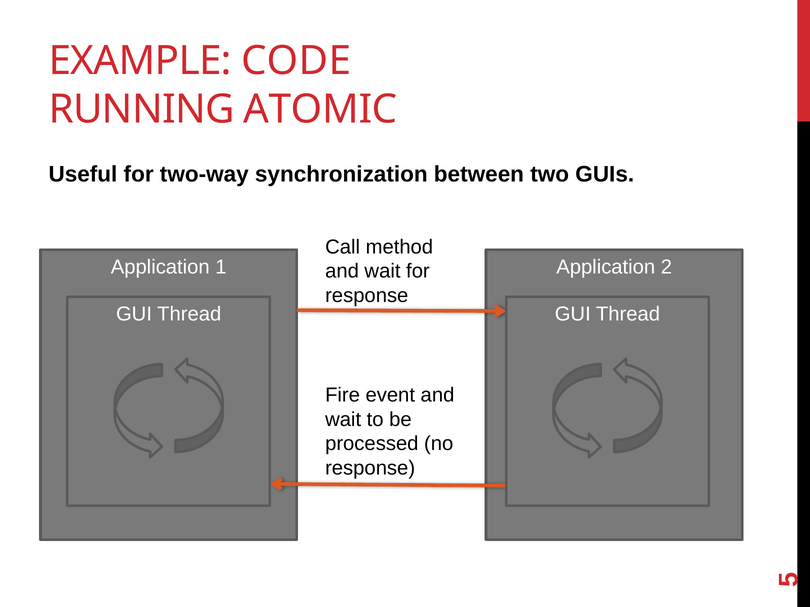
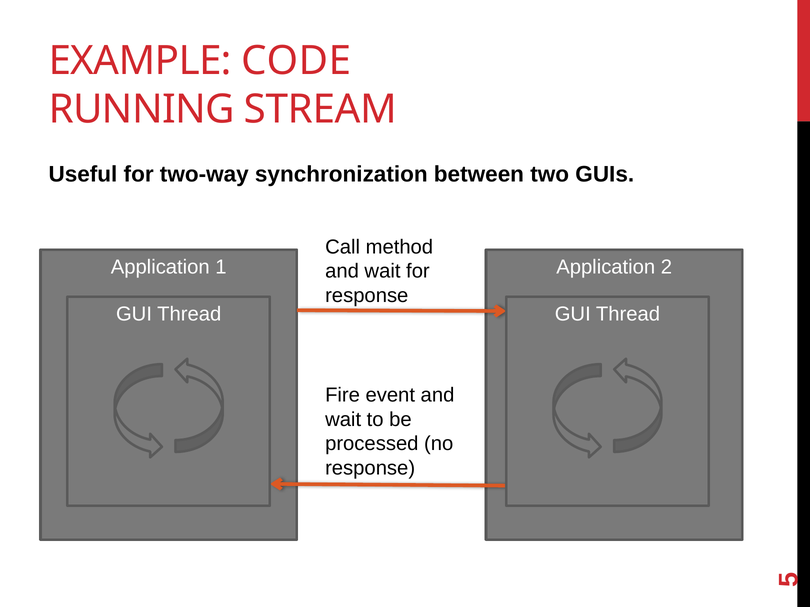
ATOMIC: ATOMIC -> STREAM
